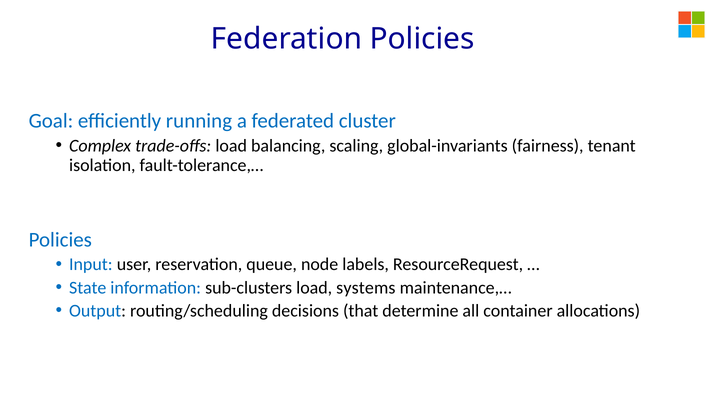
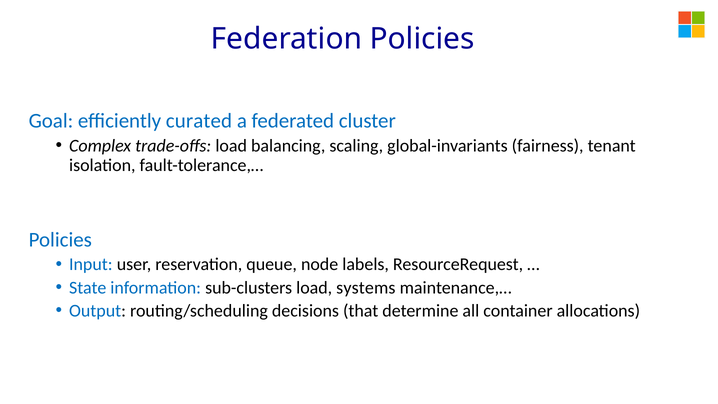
running: running -> curated
